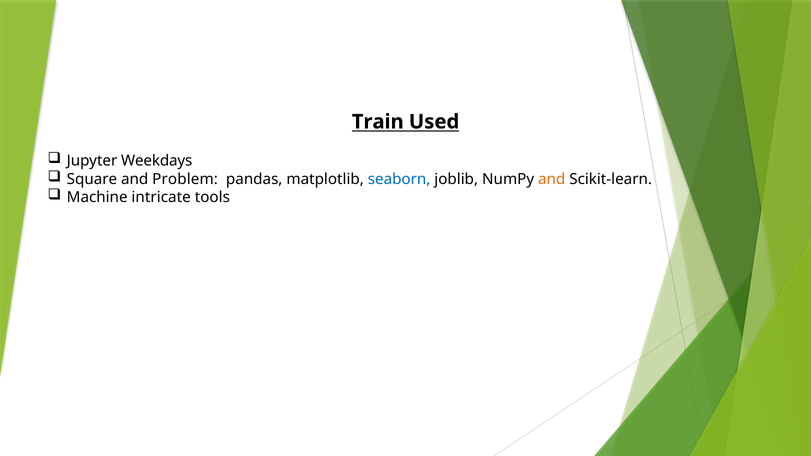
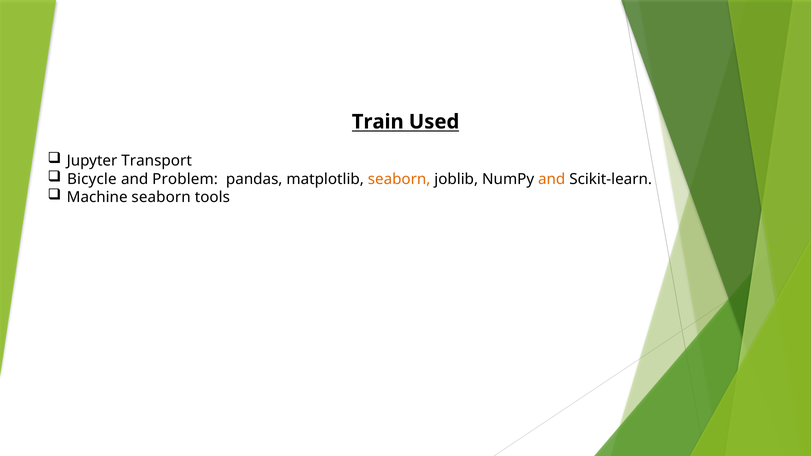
Weekdays: Weekdays -> Transport
Square: Square -> Bicycle
seaborn at (399, 179) colour: blue -> orange
Machine intricate: intricate -> seaborn
